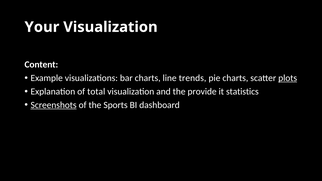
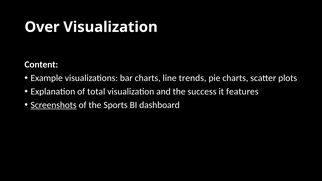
Your: Your -> Over
plots underline: present -> none
provide: provide -> success
statistics: statistics -> features
